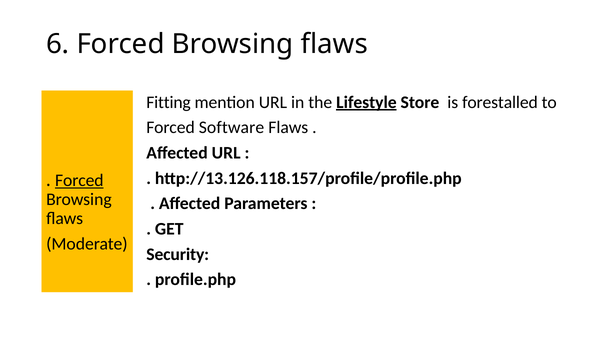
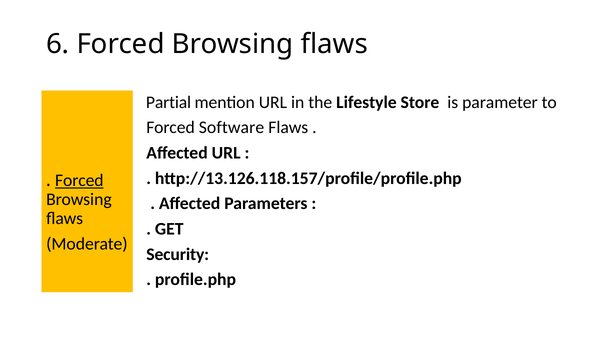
Fitting: Fitting -> Partial
Lifestyle underline: present -> none
forestalled: forestalled -> parameter
